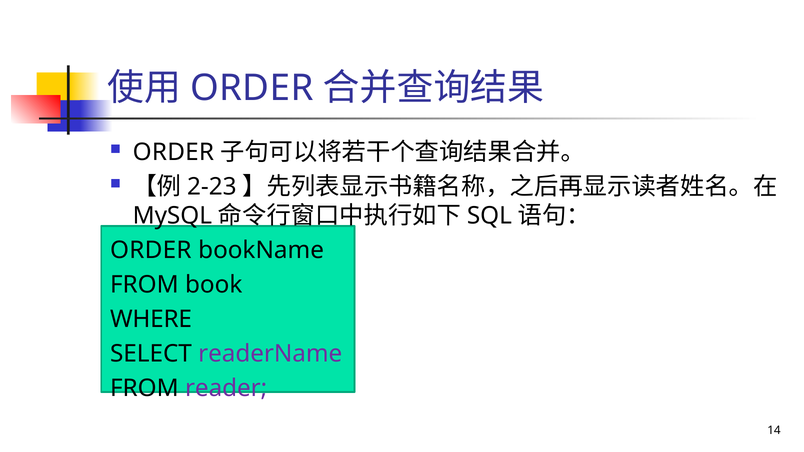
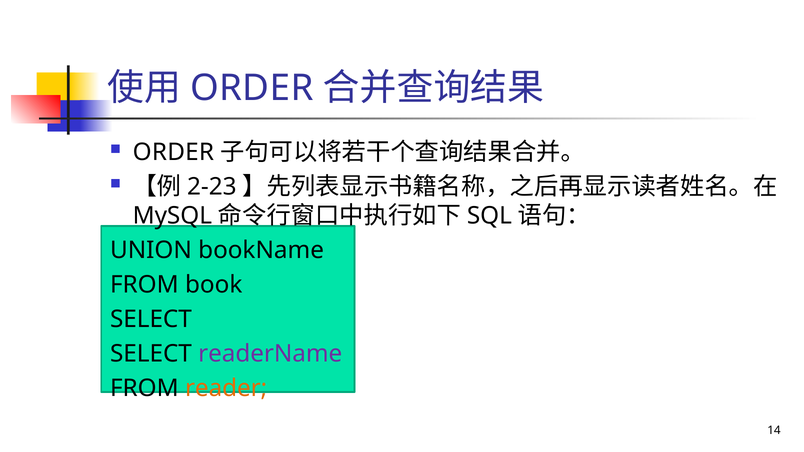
ORDER at (151, 251): ORDER -> UNION
WHERE at (151, 320): WHERE -> SELECT
reader colour: purple -> orange
